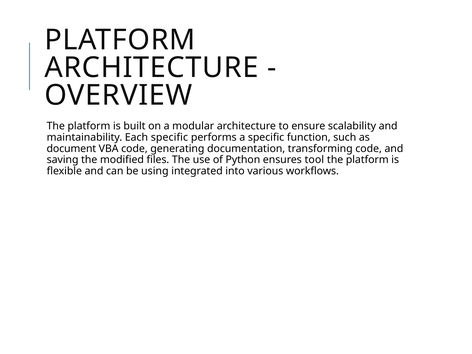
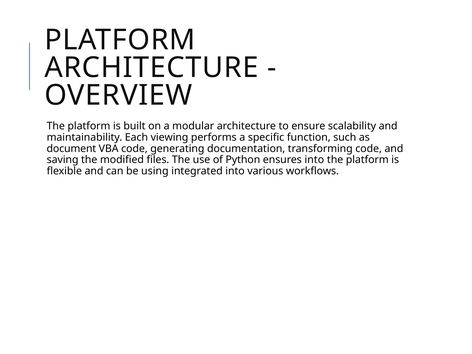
Each specific: specific -> viewing
ensures tool: tool -> into
